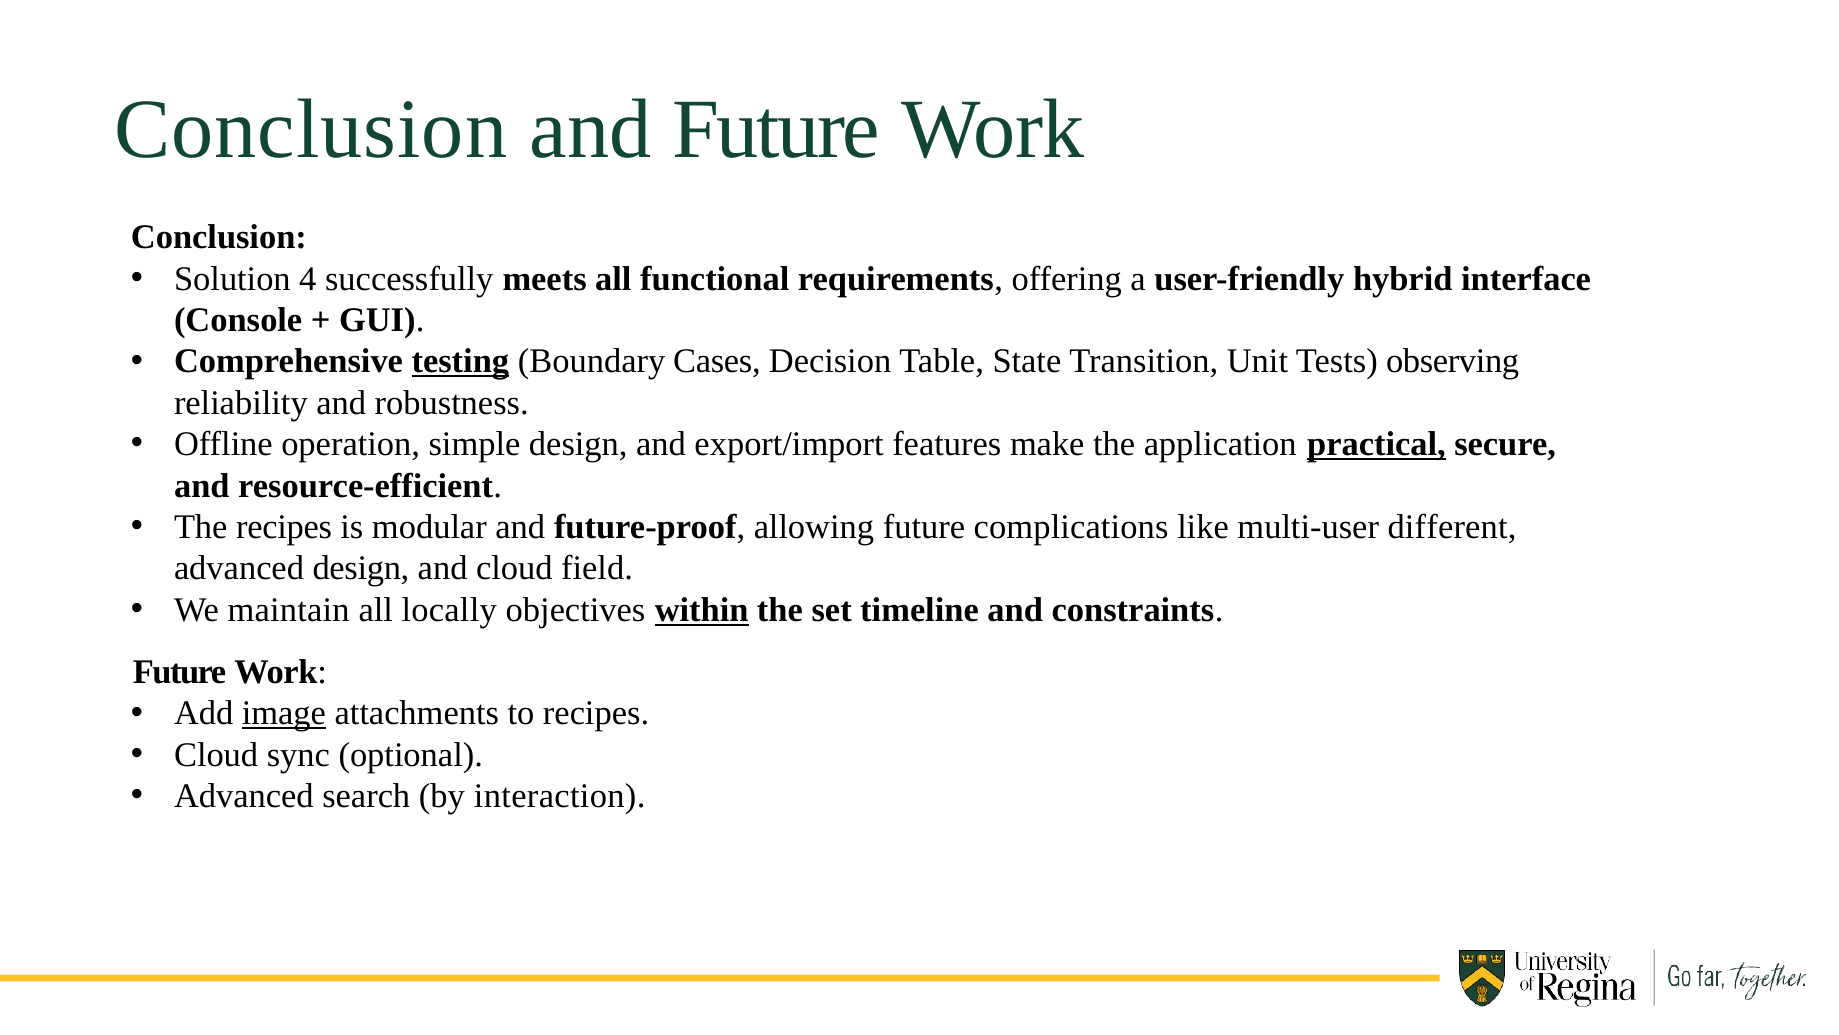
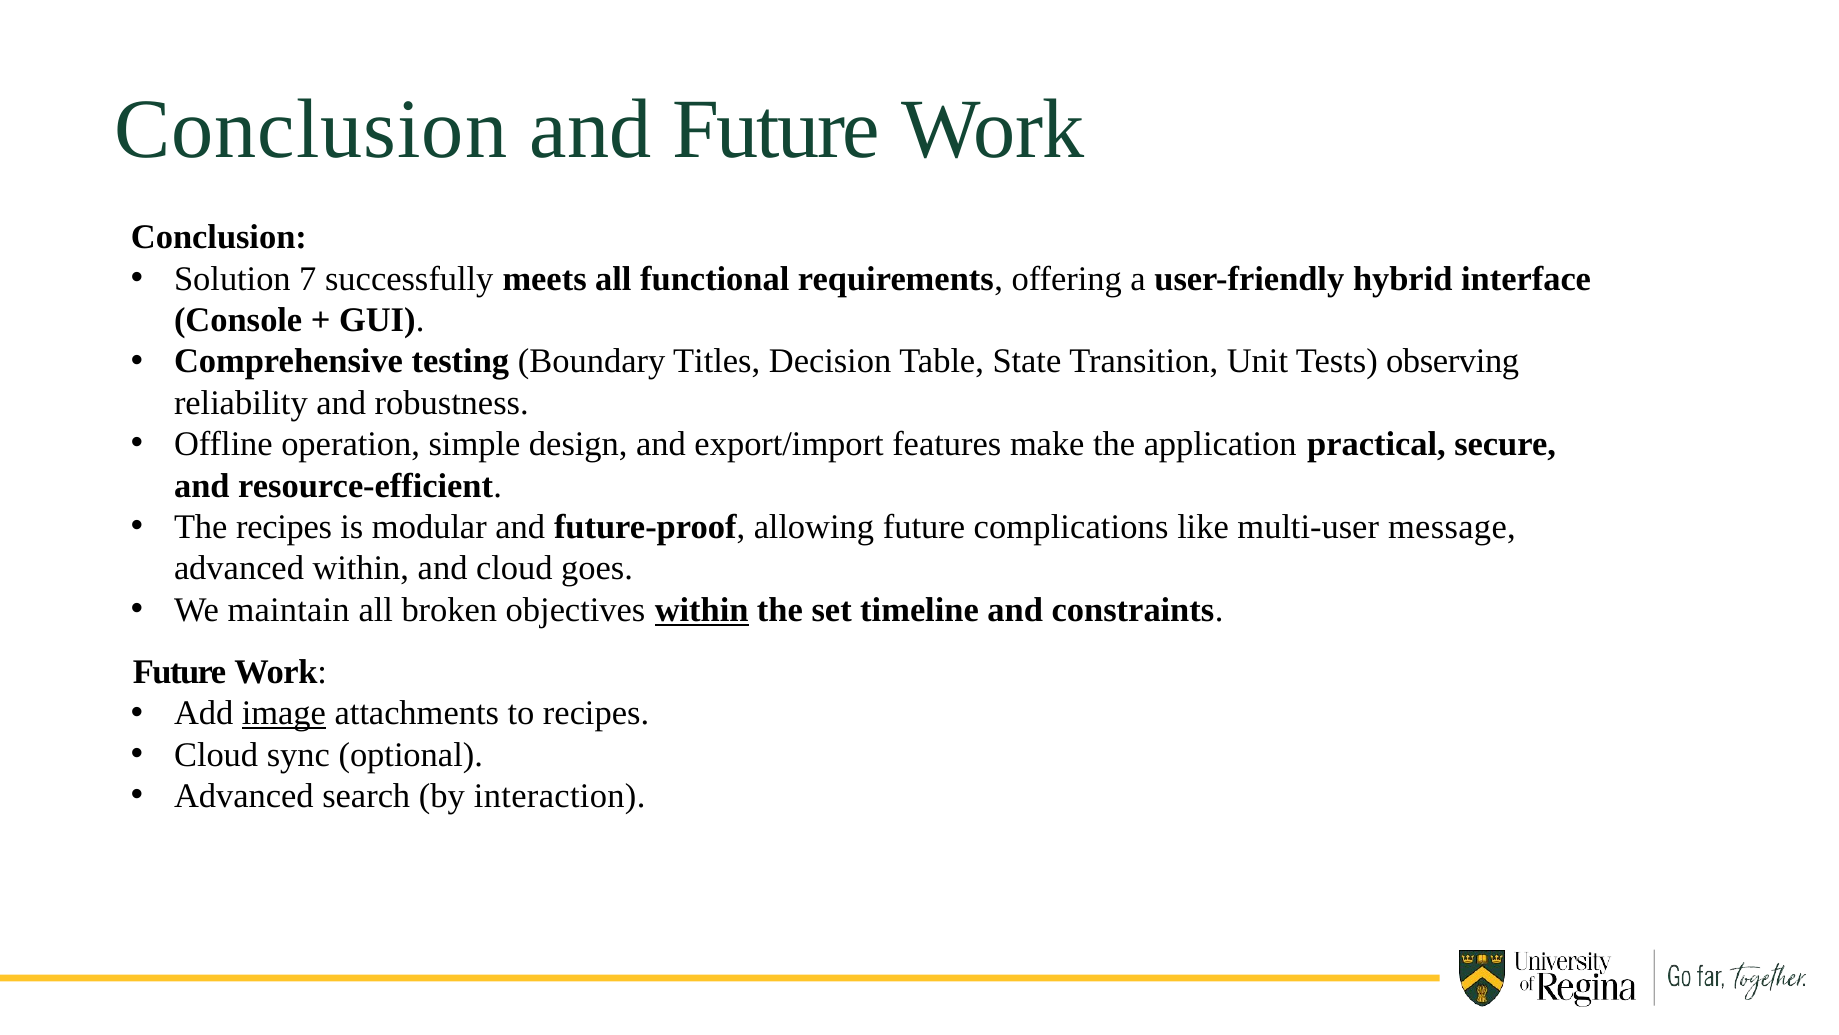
4: 4 -> 7
testing underline: present -> none
Cases: Cases -> Titles
practical underline: present -> none
different: different -> message
advanced design: design -> within
field: field -> goes
locally: locally -> broken
